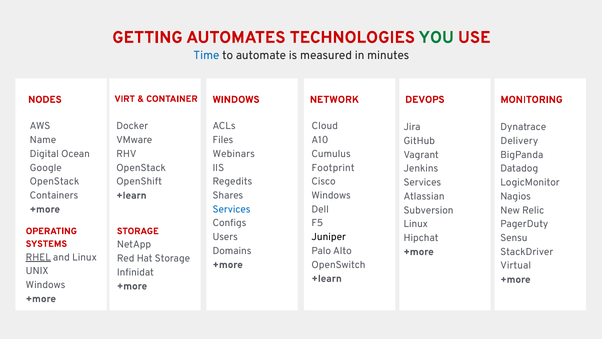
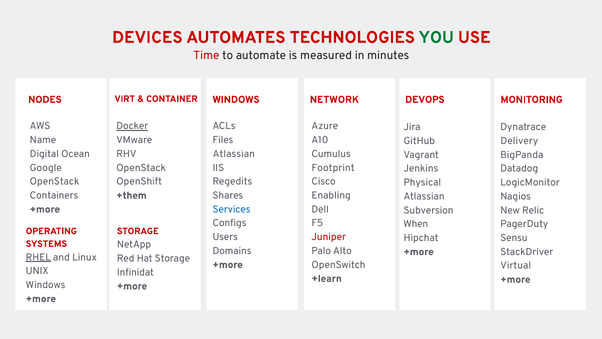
GETTING: GETTING -> DEVICES
Time colour: blue -> red
Docker underline: none -> present
Cloud: Cloud -> Azure
Webinars at (234, 154): Webinars -> Atlassian
Services at (422, 182): Services -> Physical
+learn at (131, 195): +learn -> +them
Windows at (331, 195): Windows -> Enabling
Linux at (416, 224): Linux -> When
Juniper colour: black -> red
